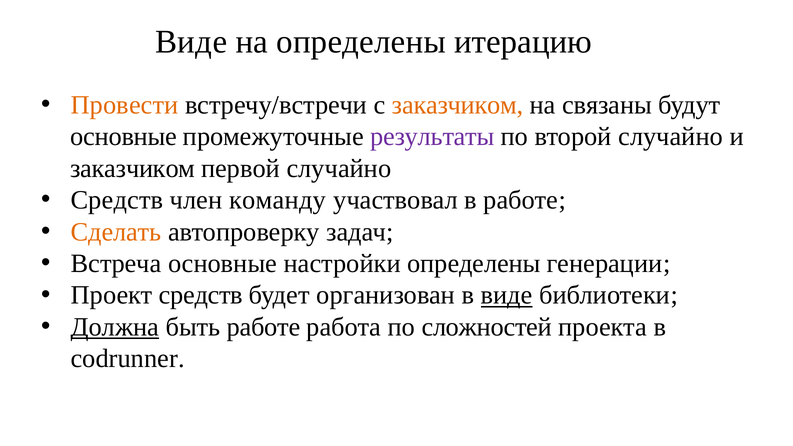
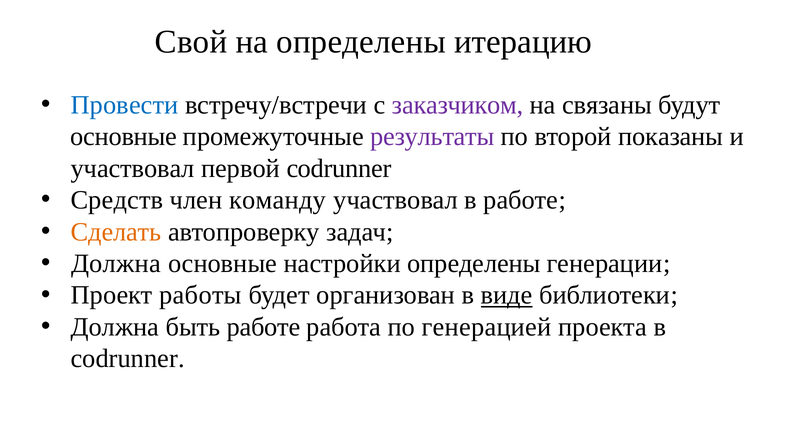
Виде at (191, 42): Виде -> Свой
Провести colour: orange -> blue
заказчиком at (458, 105) colour: orange -> purple
второй случайно: случайно -> показаны
заказчиком at (133, 168): заказчиком -> участвовал
первой случайно: случайно -> codrunner
Встреча at (116, 264): Встреча -> Должна
Проект средств: средств -> работы
Должна at (115, 327) underline: present -> none
сложностей: сложностей -> генерацией
